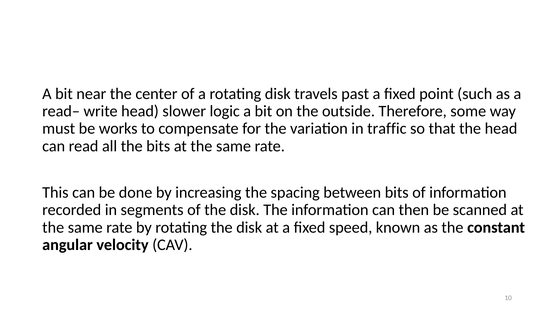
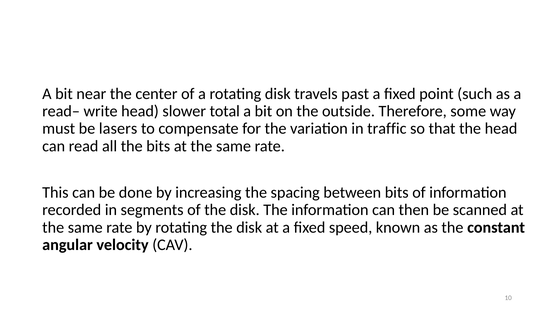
logic: logic -> total
works: works -> lasers
